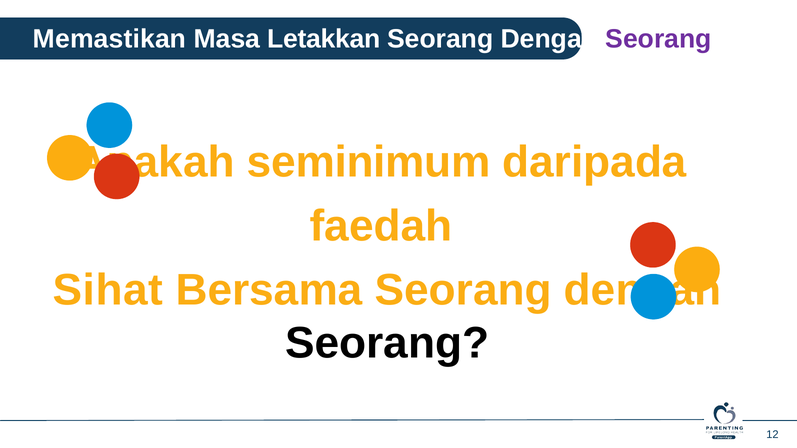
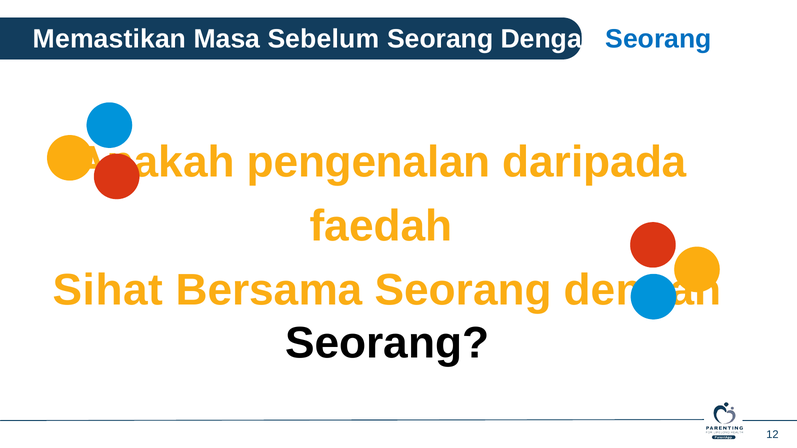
Letakkan: Letakkan -> Sebelum
Seorang at (659, 39) colour: purple -> blue
seminimum: seminimum -> pengenalan
